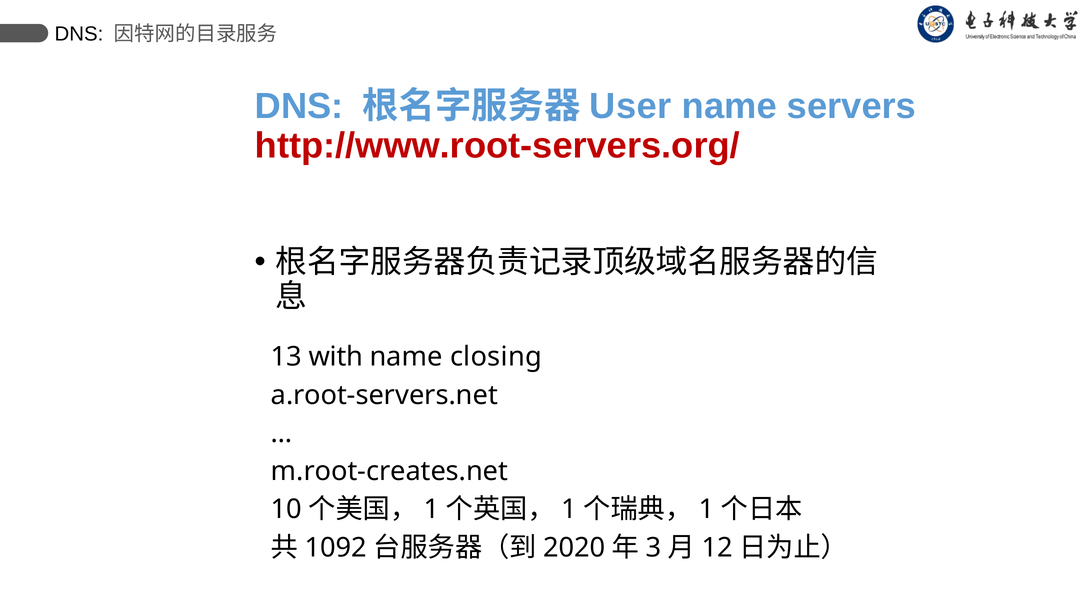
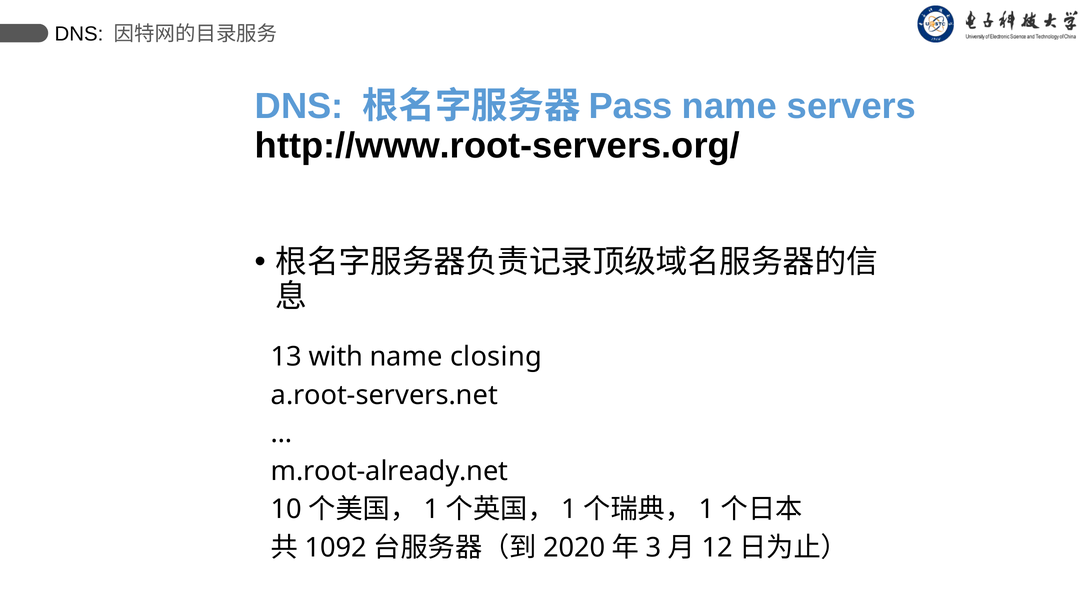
User: User -> Pass
http://www.root-servers.org/ colour: red -> black
m.root-creates.net: m.root-creates.net -> m.root-already.net
